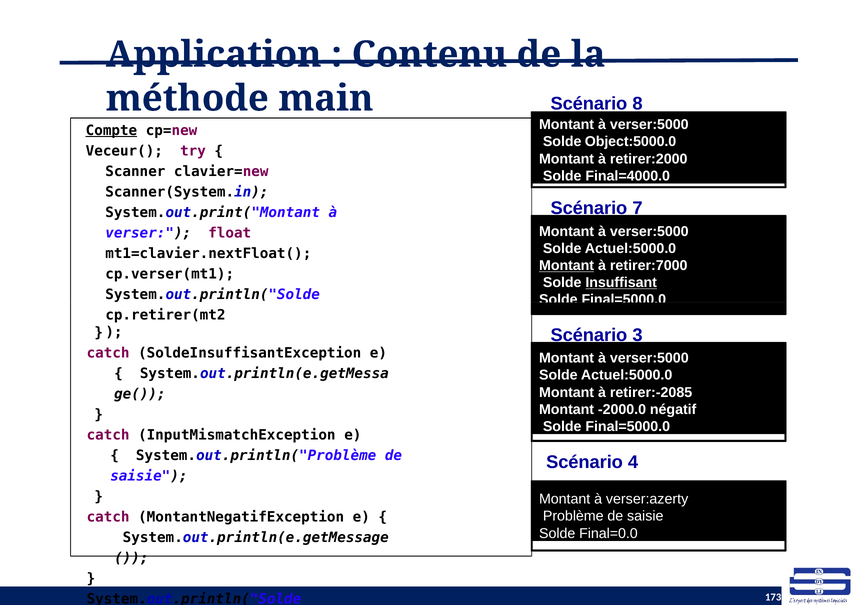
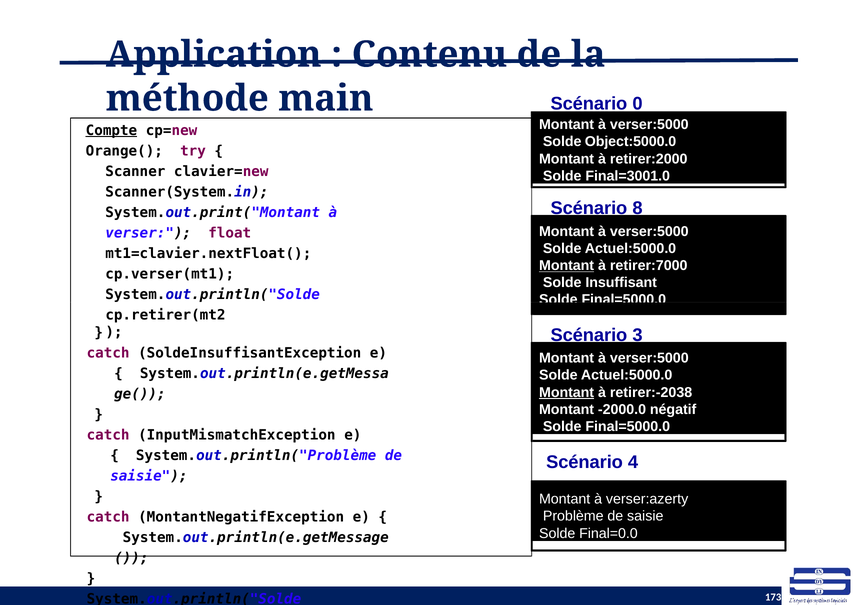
8: 8 -> 0
Veceur(: Veceur( -> Orange(
Final=4000.0: Final=4000.0 -> Final=3001.0
7: 7 -> 8
Insuffisant underline: present -> none
Montant at (567, 392) underline: none -> present
retirer:-2085: retirer:-2085 -> retirer:-2038
